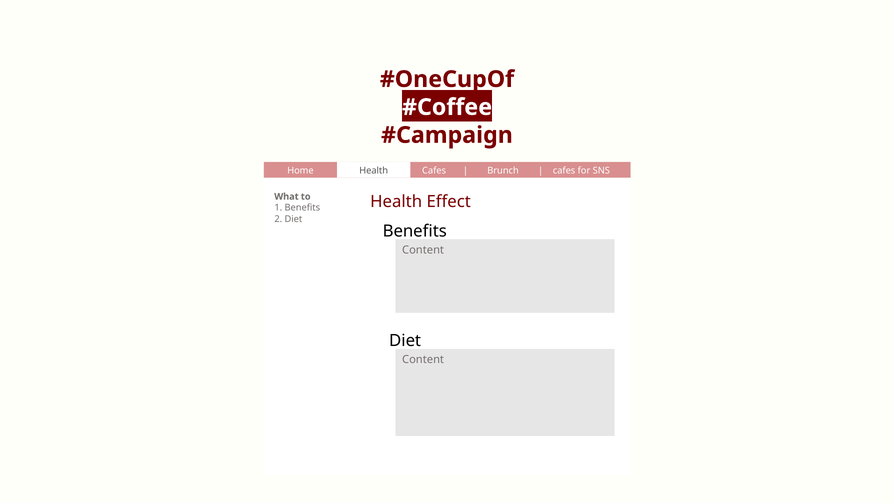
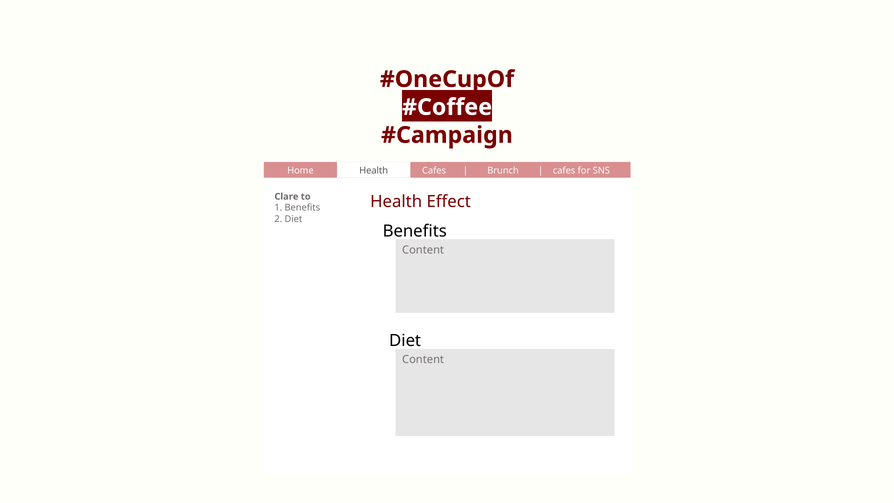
What: What -> Clare
